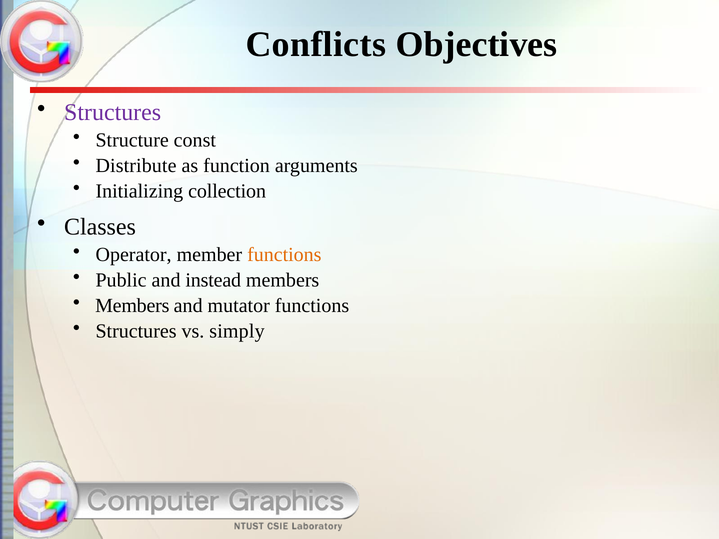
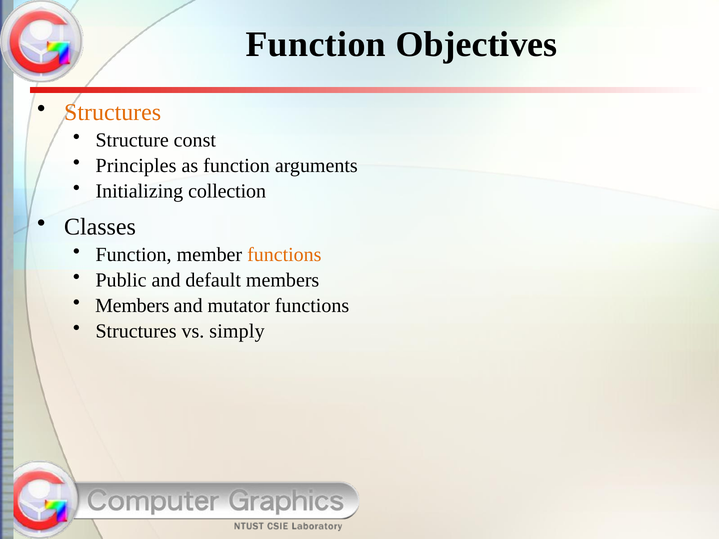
Conflicts at (316, 44): Conflicts -> Function
Structures at (113, 112) colour: purple -> orange
Distribute: Distribute -> Principles
Operator at (134, 255): Operator -> Function
instead: instead -> default
